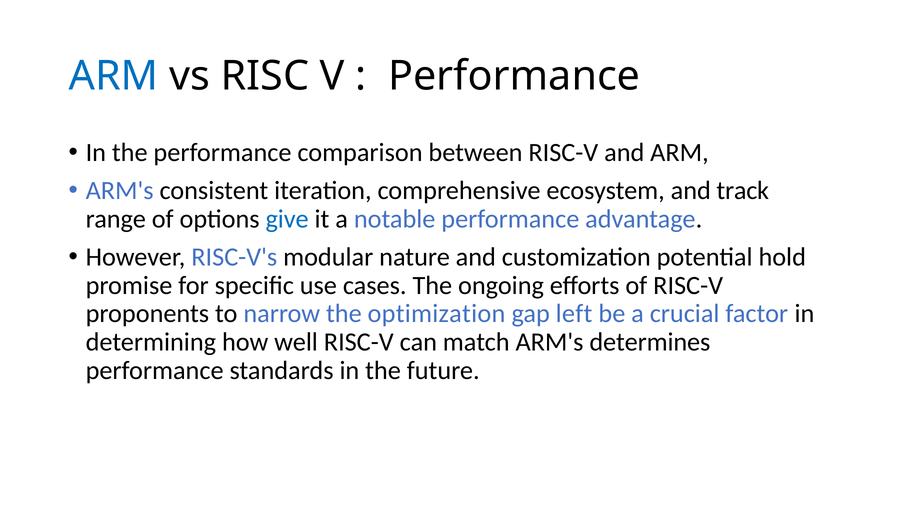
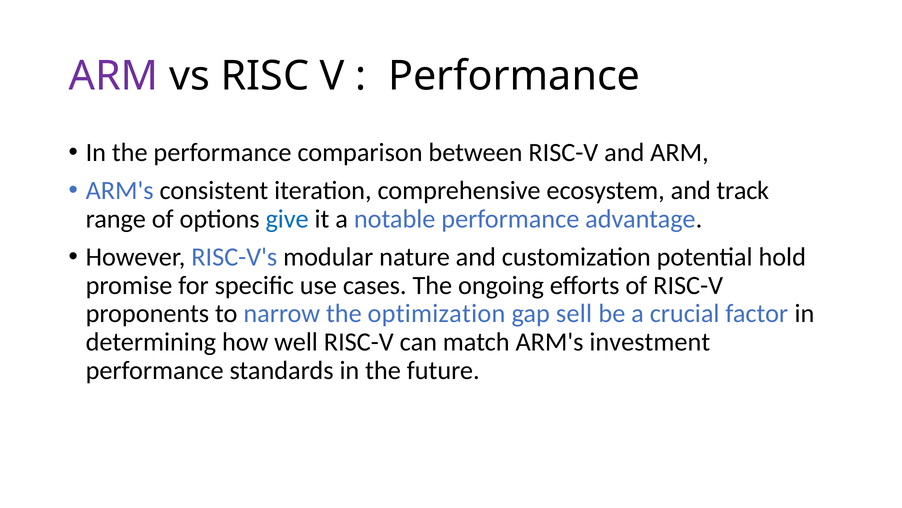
ARM at (114, 76) colour: blue -> purple
left: left -> sell
determines: determines -> investment
